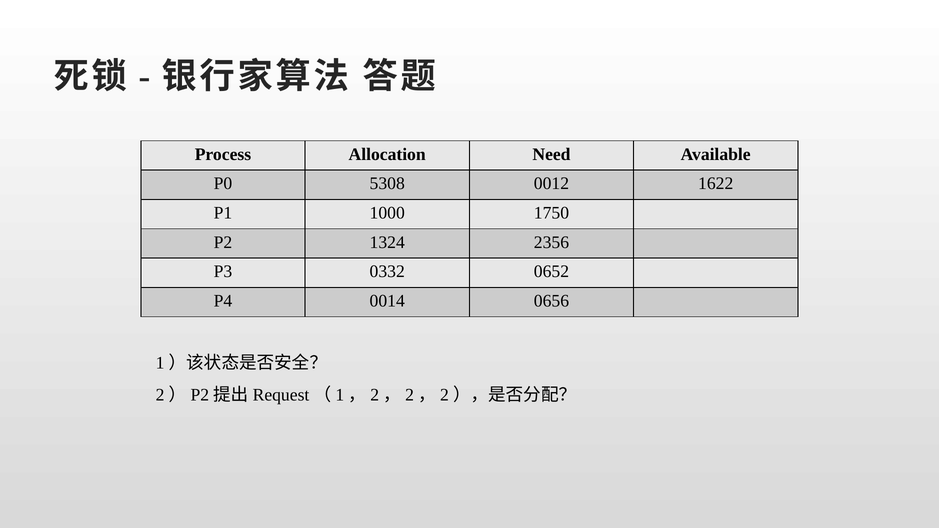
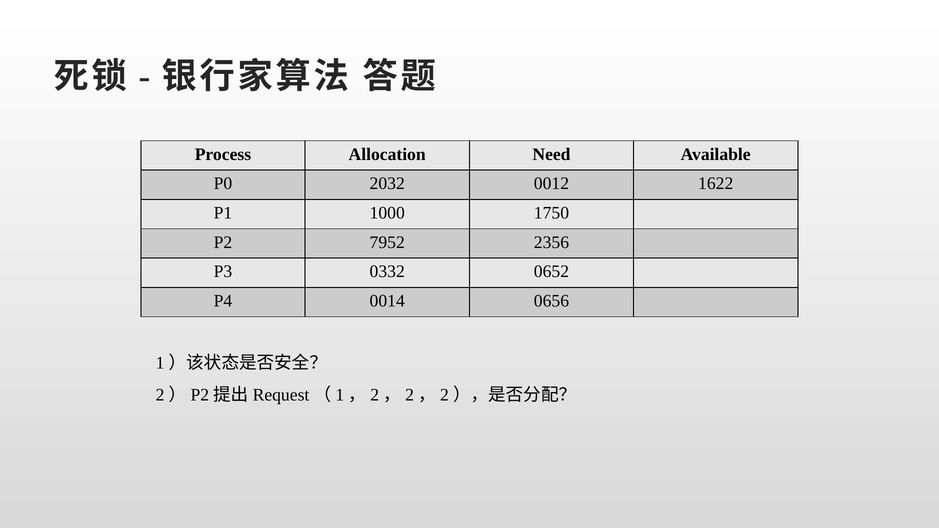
5308: 5308 -> 2032
1324: 1324 -> 7952
